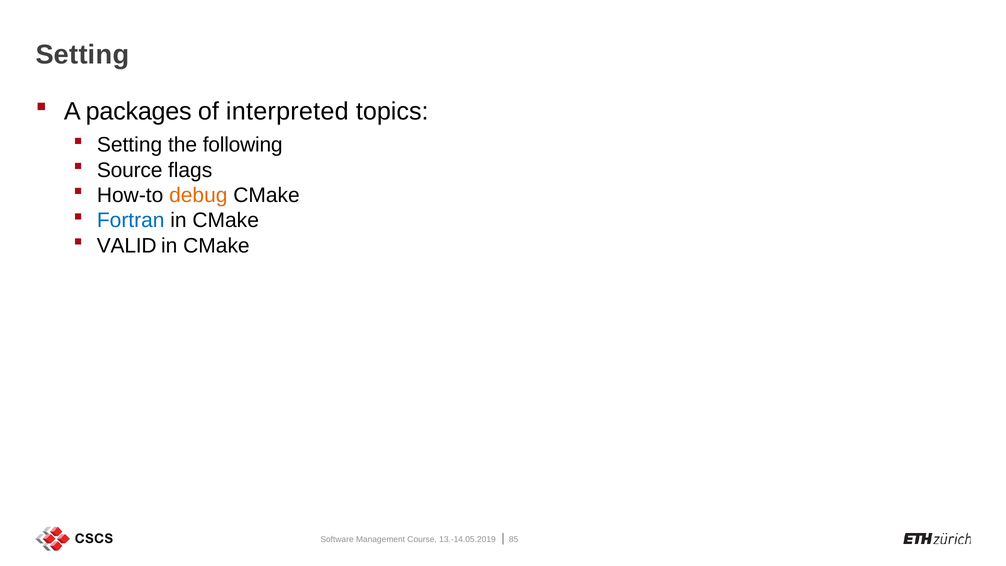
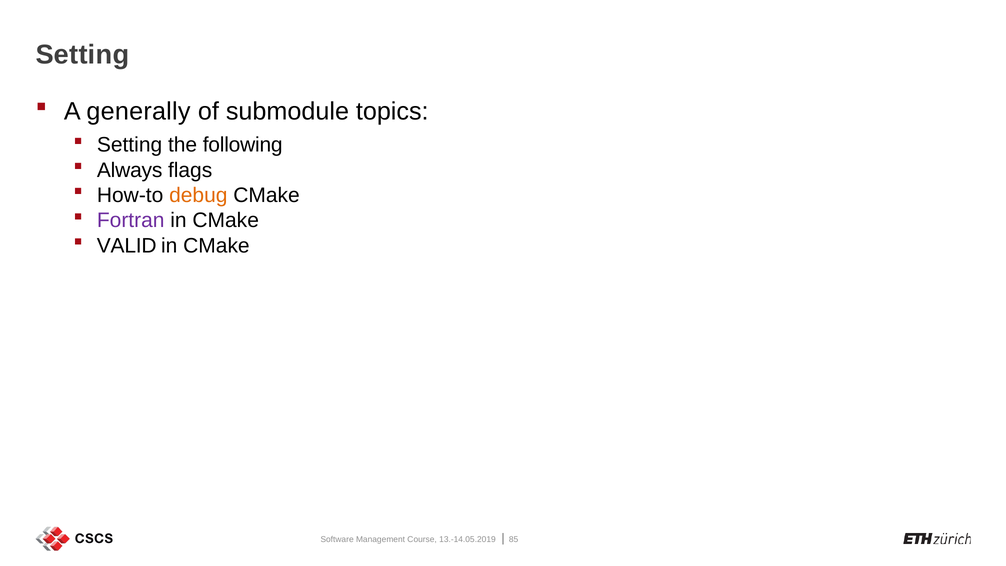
packages: packages -> generally
interpreted: interpreted -> submodule
Source: Source -> Always
Fortran colour: blue -> purple
